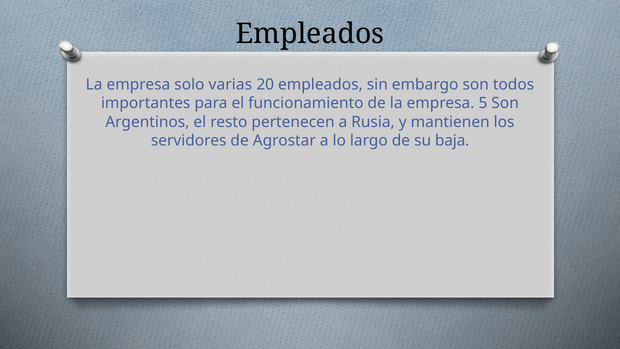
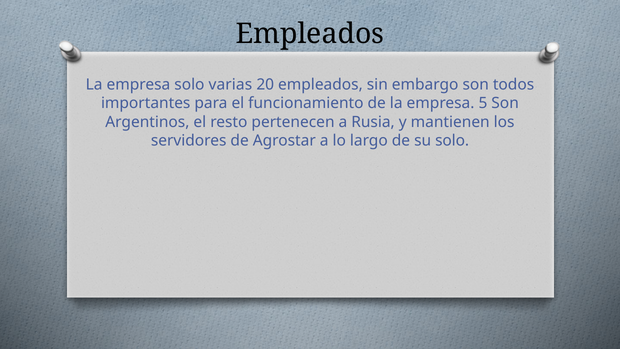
su baja: baja -> solo
